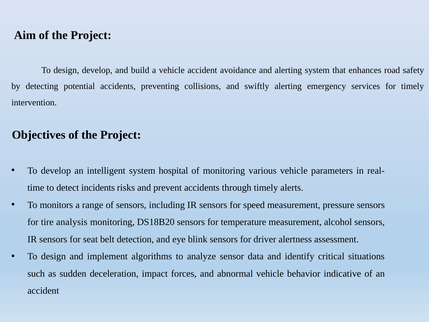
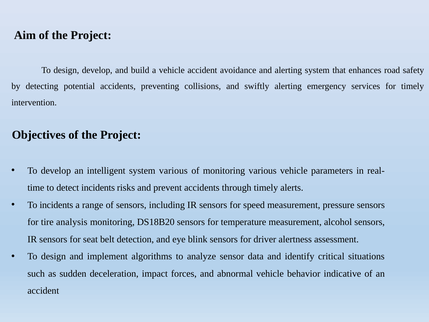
system hospital: hospital -> various
To monitors: monitors -> incidents
